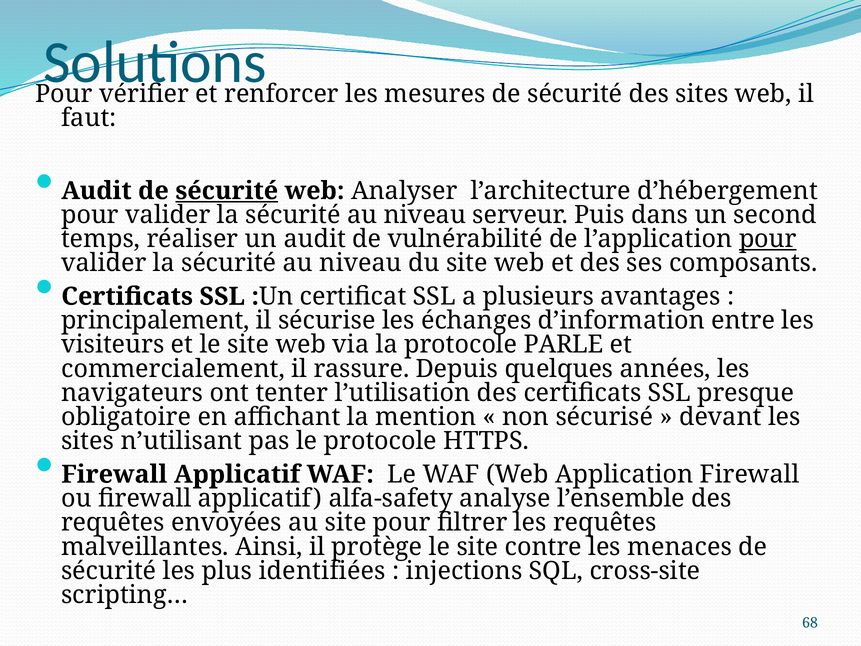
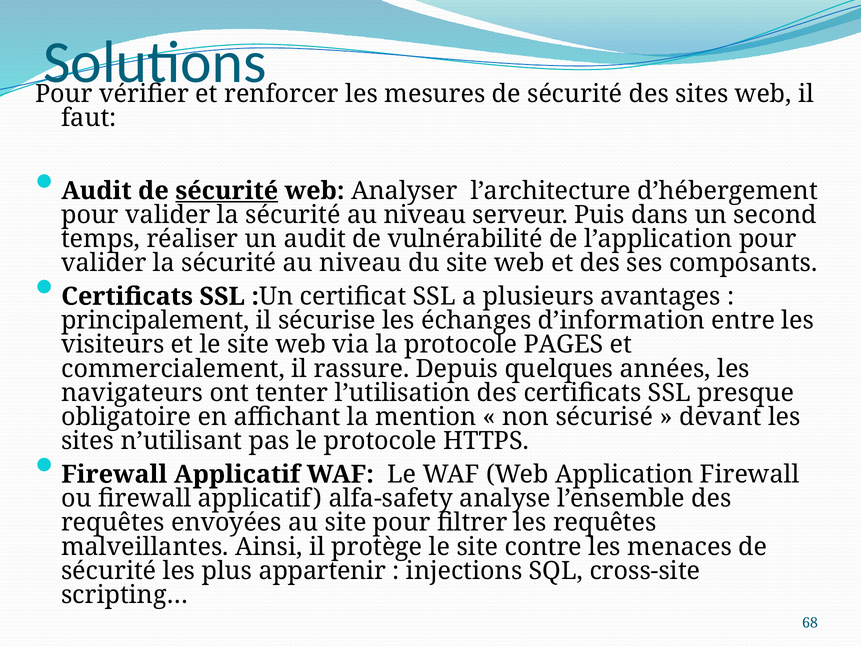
pour at (768, 239) underline: present -> none
PARLE: PARLE -> PAGES
identifiées: identifiées -> appartenir
